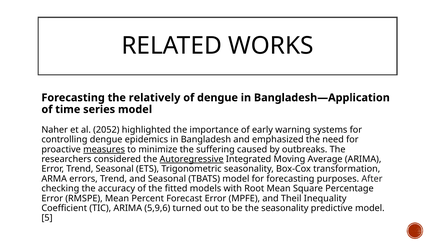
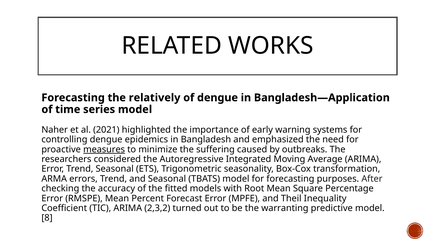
2052: 2052 -> 2021
Autoregressive underline: present -> none
5,9,6: 5,9,6 -> 2,3,2
the seasonality: seasonality -> warranting
5: 5 -> 8
